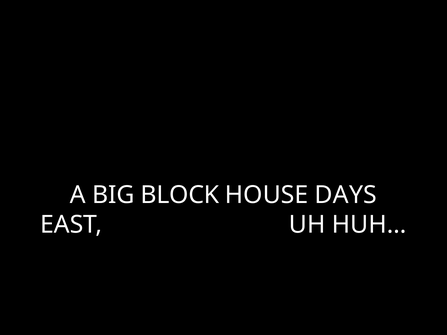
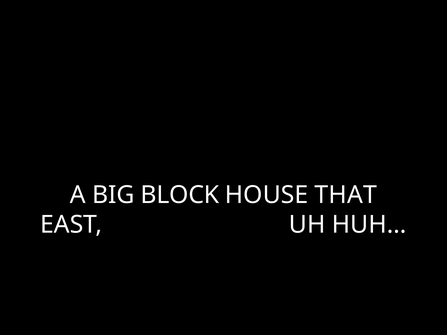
DAYS: DAYS -> THAT
